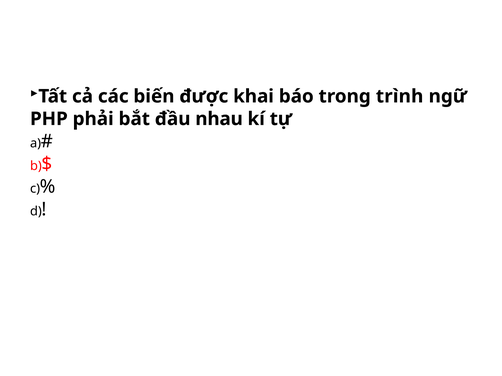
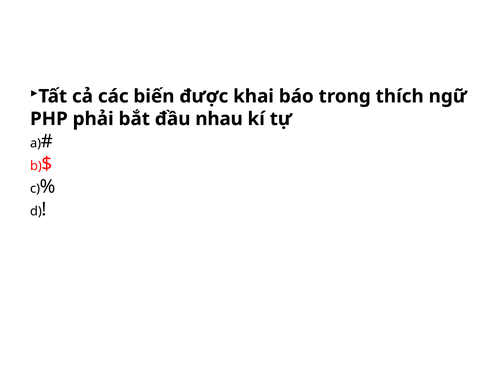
trình: trình -> thích
